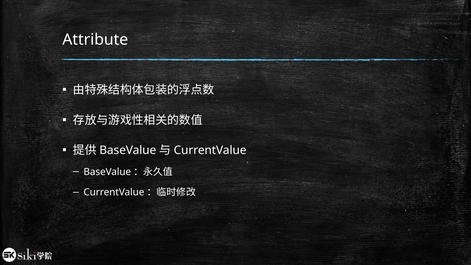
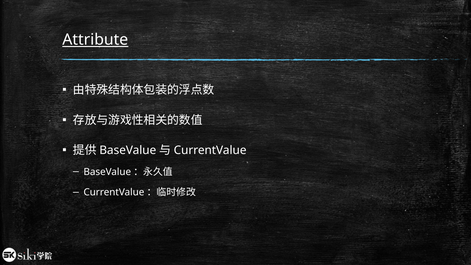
Attribute underline: none -> present
